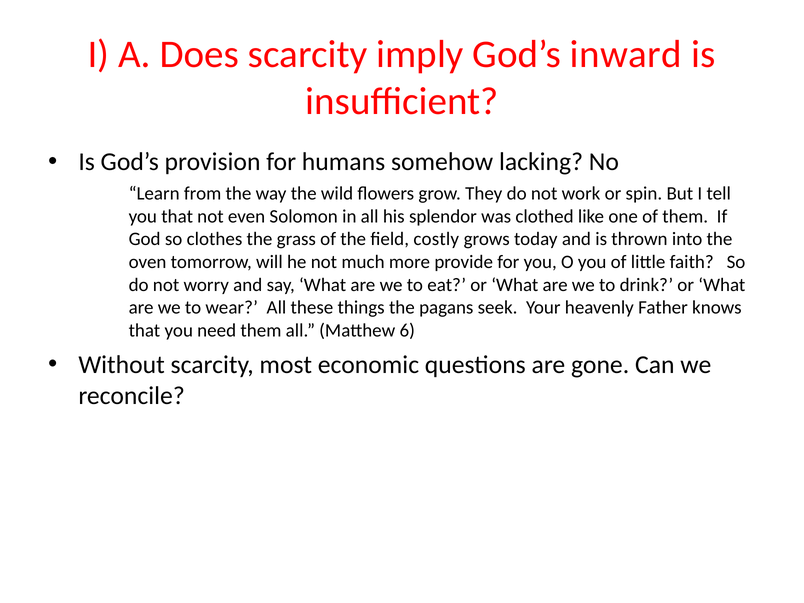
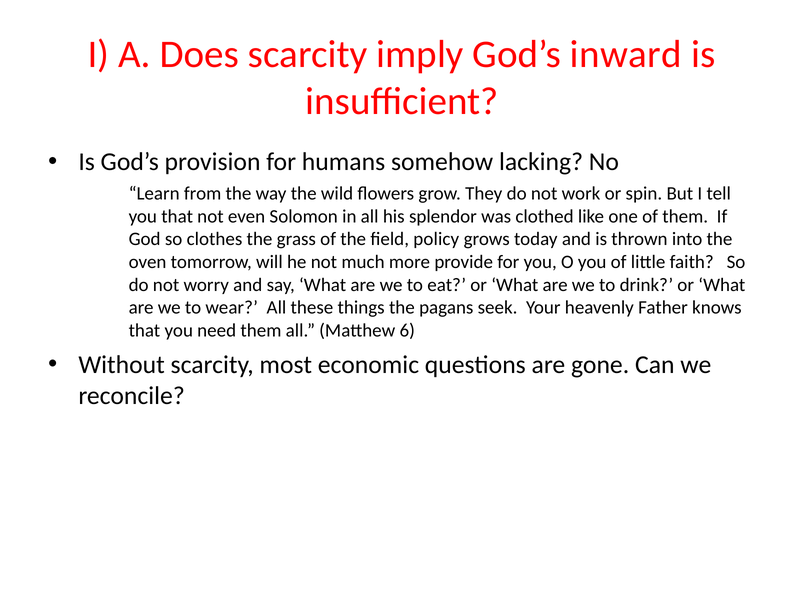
costly: costly -> policy
